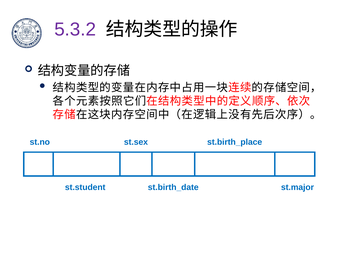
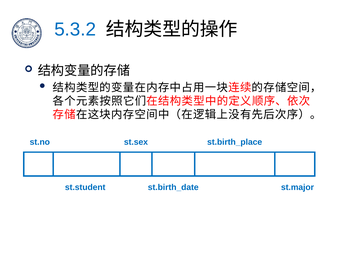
5.3.2 colour: purple -> blue
